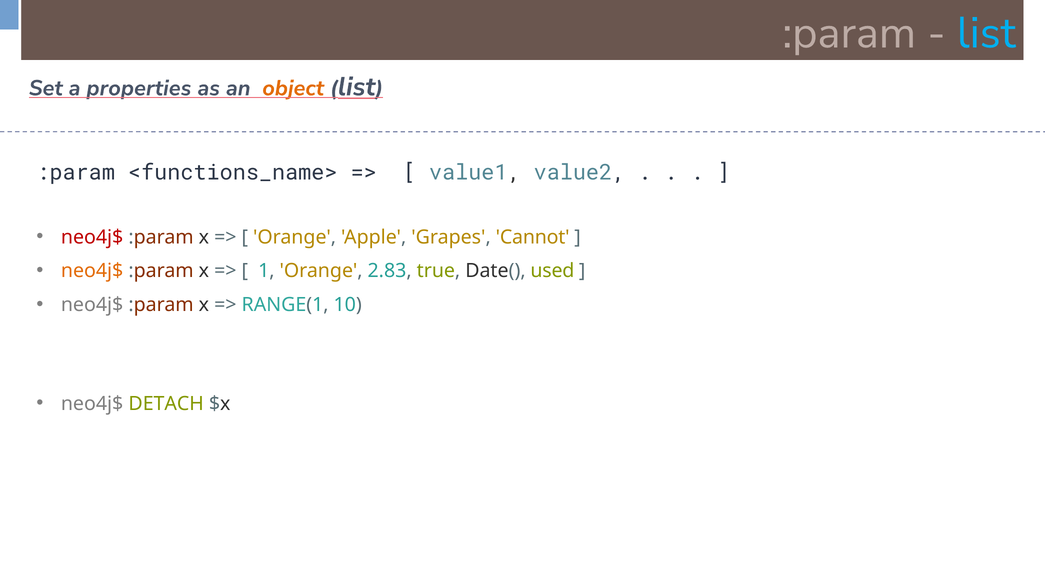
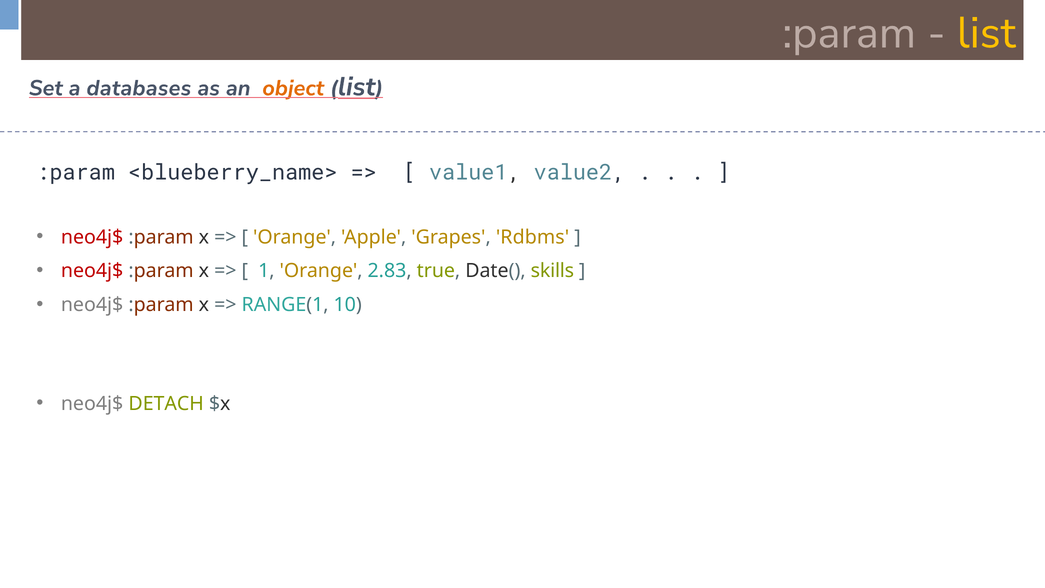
list at (986, 33) colour: light blue -> yellow
properties: properties -> databases
<functions_name>: <functions_name> -> <blueberry_name>
Cannot: Cannot -> Rdbms
neo4j$ at (92, 271) colour: orange -> red
used: used -> skills
